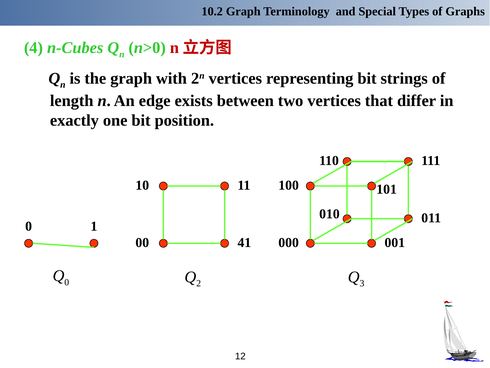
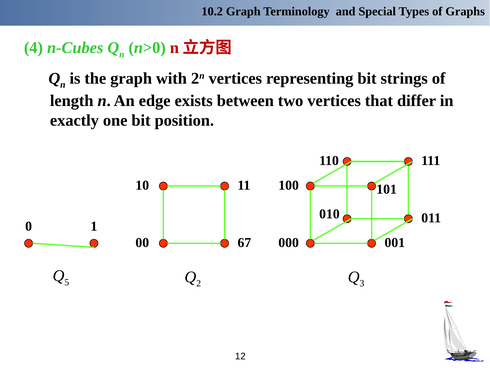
41: 41 -> 67
0 at (67, 282): 0 -> 5
